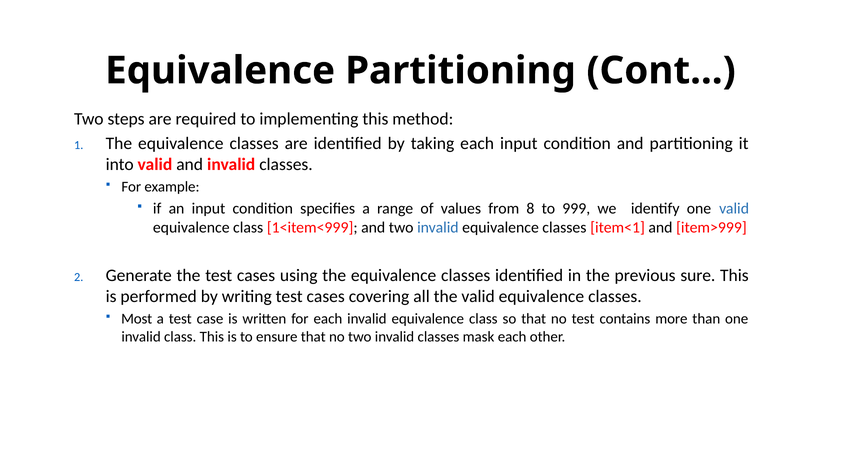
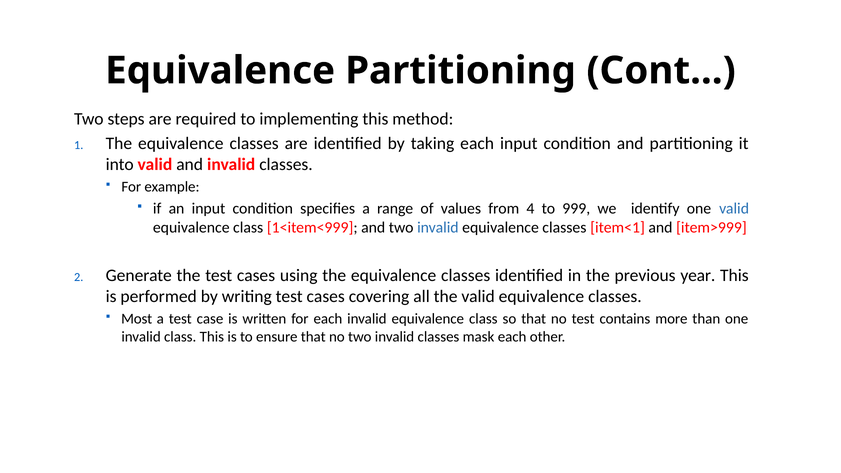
8: 8 -> 4
sure: sure -> year
